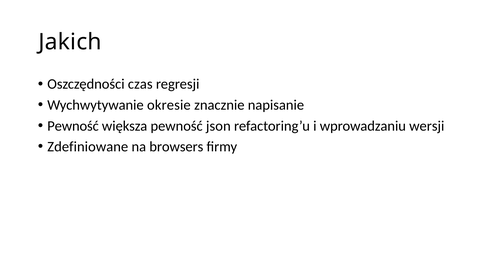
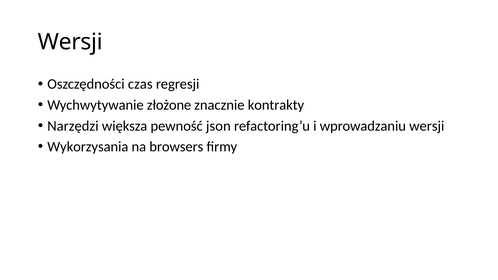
Jakich at (70, 42): Jakich -> Wersji
okresie: okresie -> złożone
napisanie: napisanie -> kontrakty
Pewność at (73, 126): Pewność -> Narzędzi
Zdefiniowane: Zdefiniowane -> Wykorzysania
